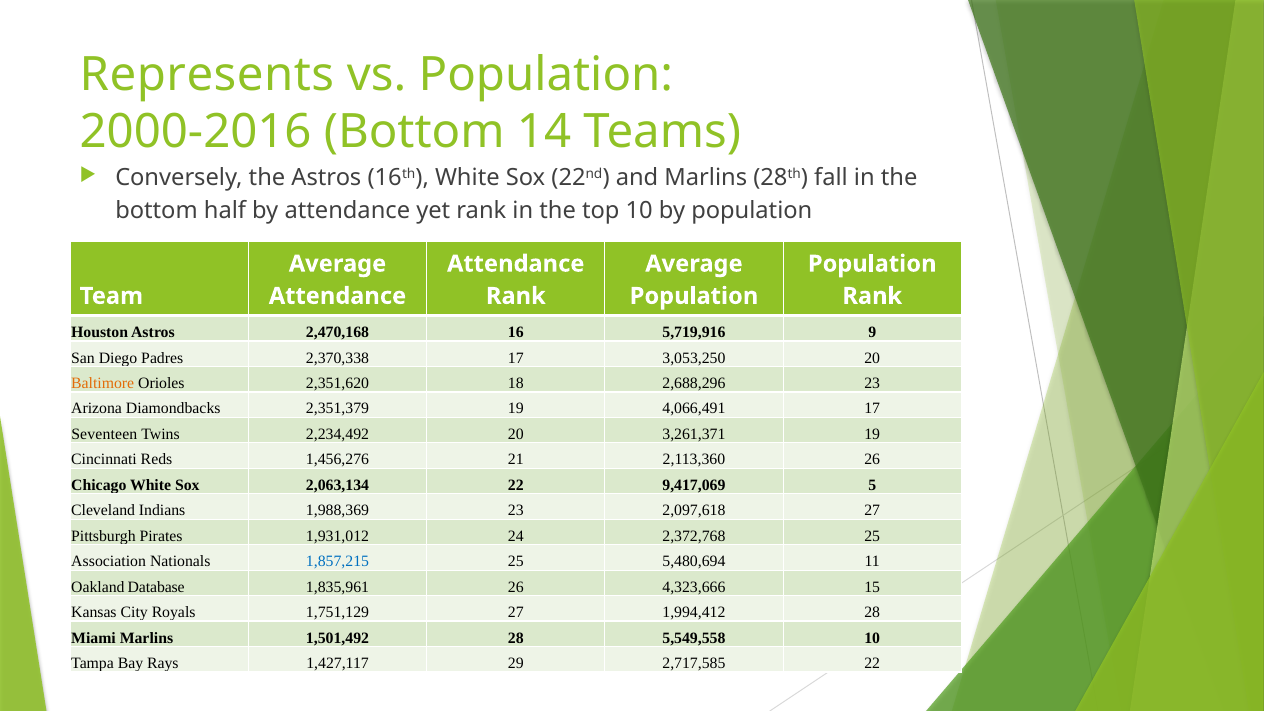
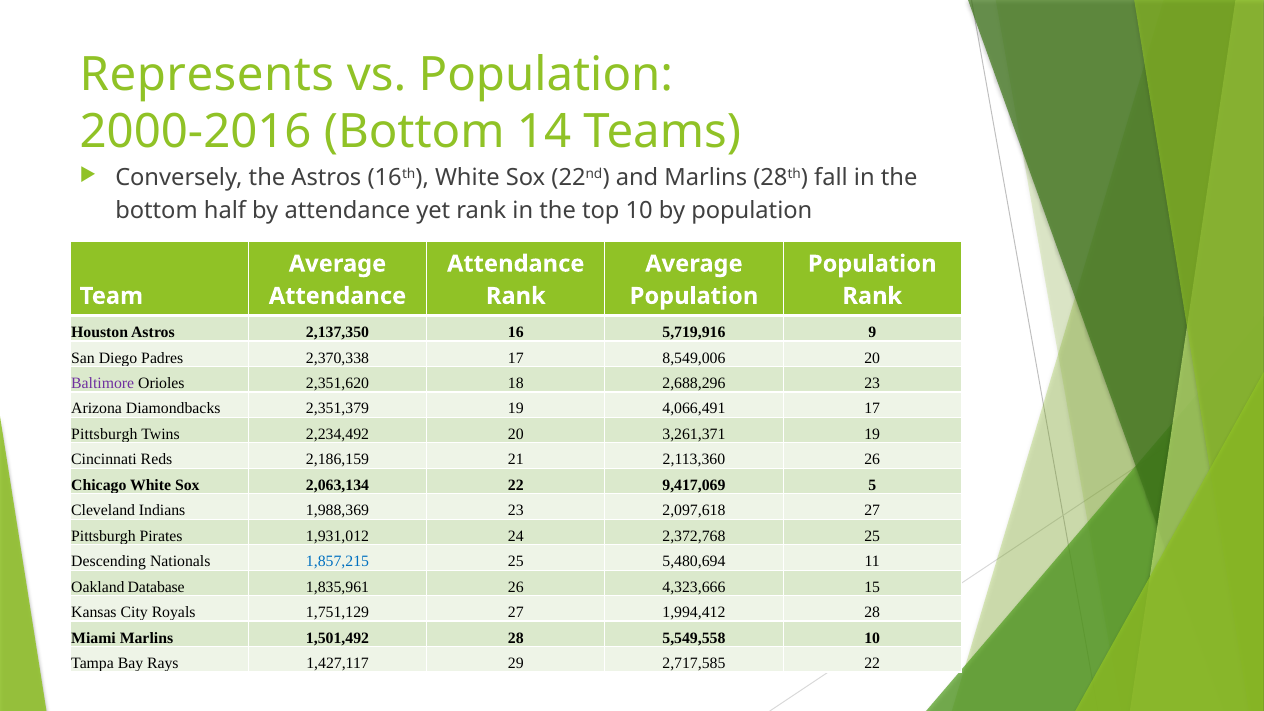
2,470,168: 2,470,168 -> 2,137,350
3,053,250: 3,053,250 -> 8,549,006
Baltimore colour: orange -> purple
Seventeen at (104, 434): Seventeen -> Pittsburgh
1,456,276: 1,456,276 -> 2,186,159
Association: Association -> Descending
